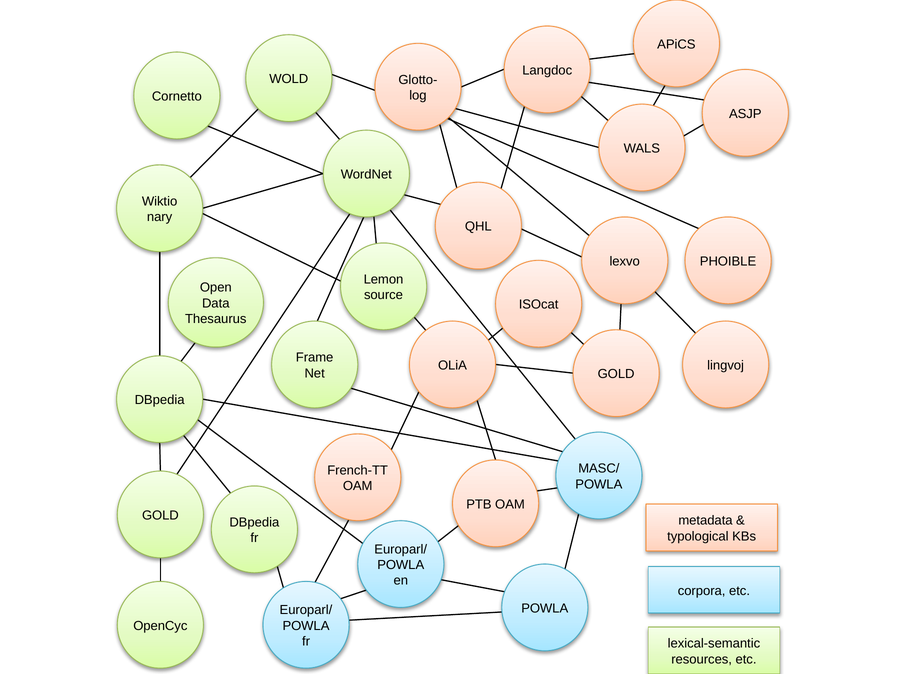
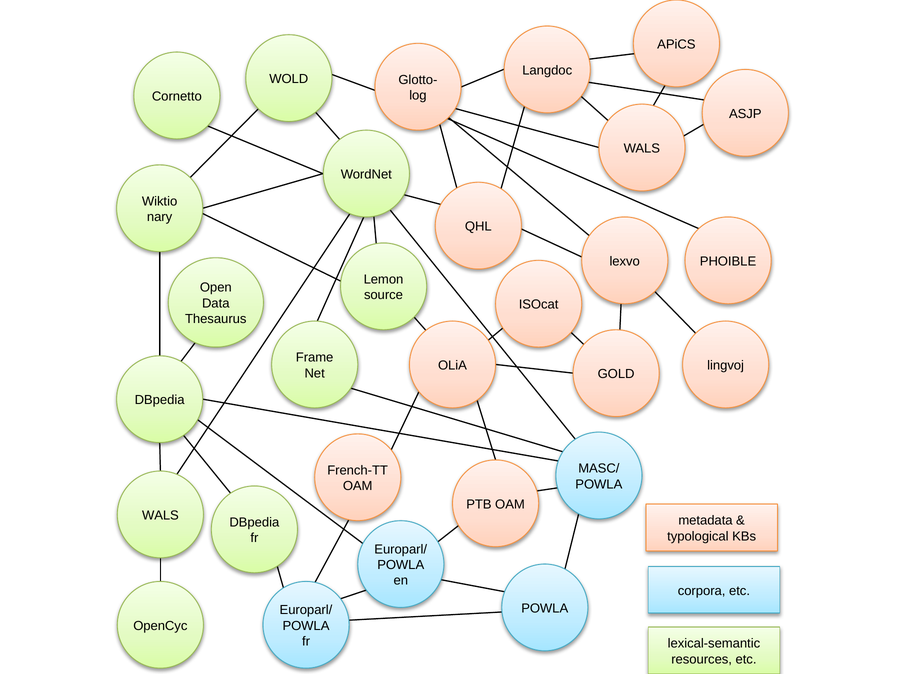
GOLD at (160, 515): GOLD -> WALS
